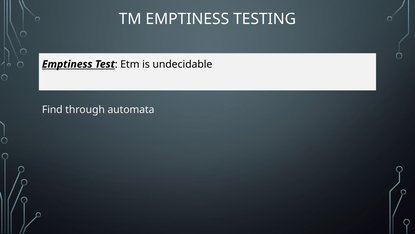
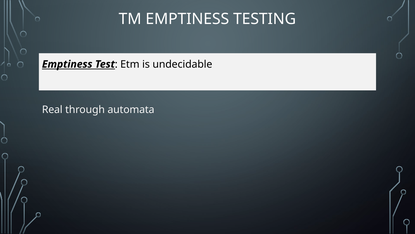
Find: Find -> Real
